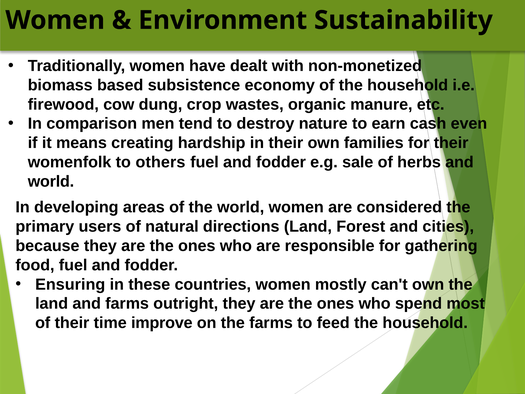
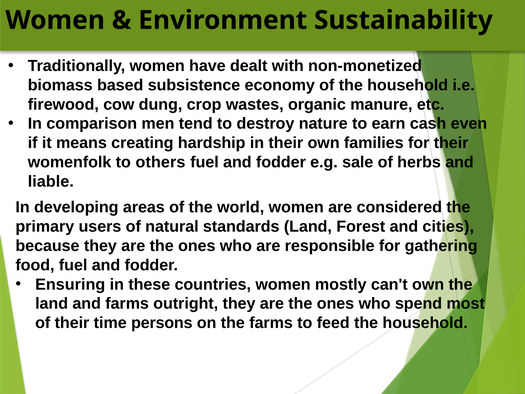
world at (51, 181): world -> liable
directions: directions -> standards
improve: improve -> persons
